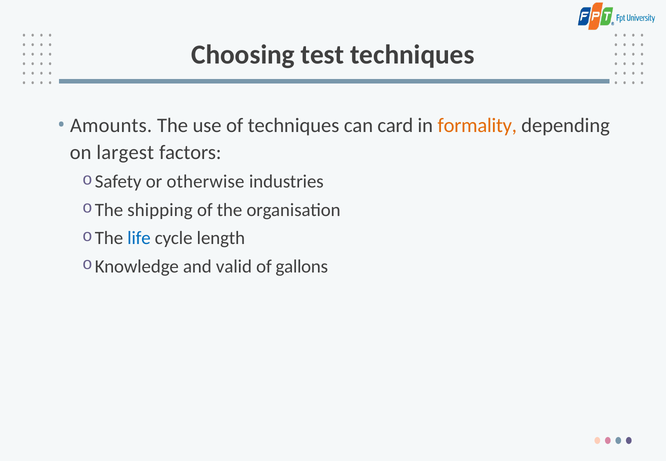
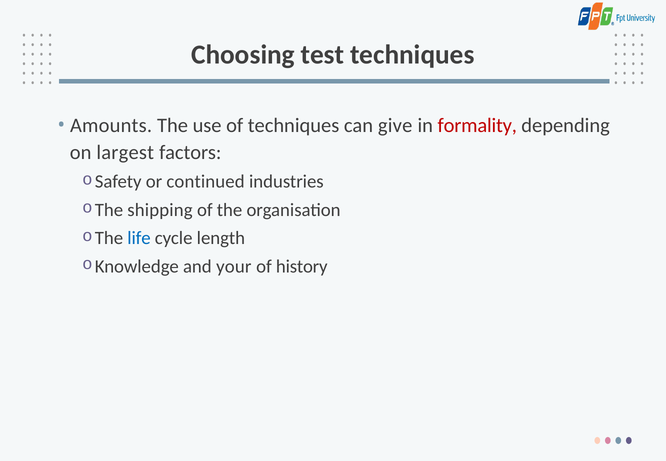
card: card -> give
formality colour: orange -> red
otherwise: otherwise -> continued
valid: valid -> your
gallons: gallons -> history
